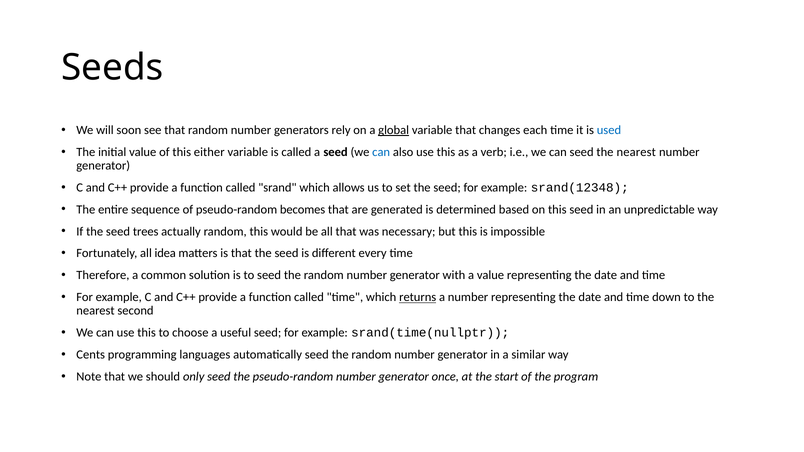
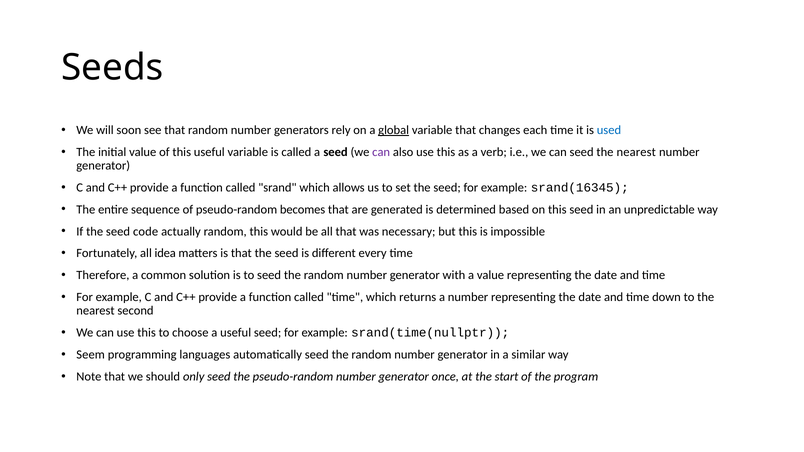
this either: either -> useful
can at (381, 152) colour: blue -> purple
srand(12348: srand(12348 -> srand(16345
trees: trees -> code
returns underline: present -> none
Cents: Cents -> Seem
